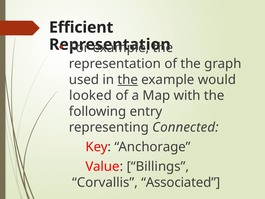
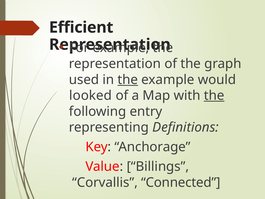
the at (214, 95) underline: none -> present
Connected: Connected -> Definitions
Associated: Associated -> Connected
